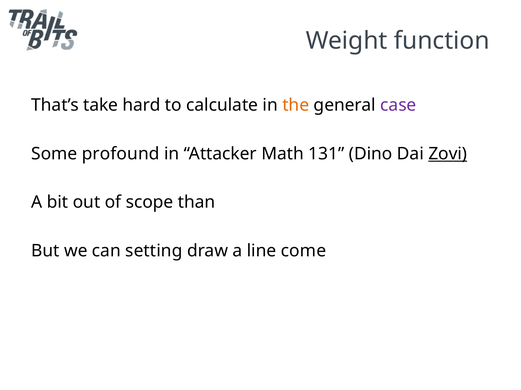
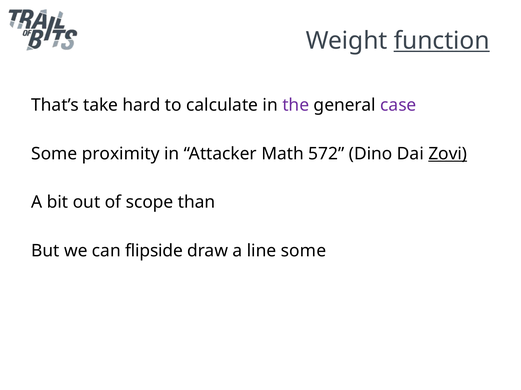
function underline: none -> present
the colour: orange -> purple
profound: profound -> proximity
131: 131 -> 572
setting: setting -> flipside
line come: come -> some
